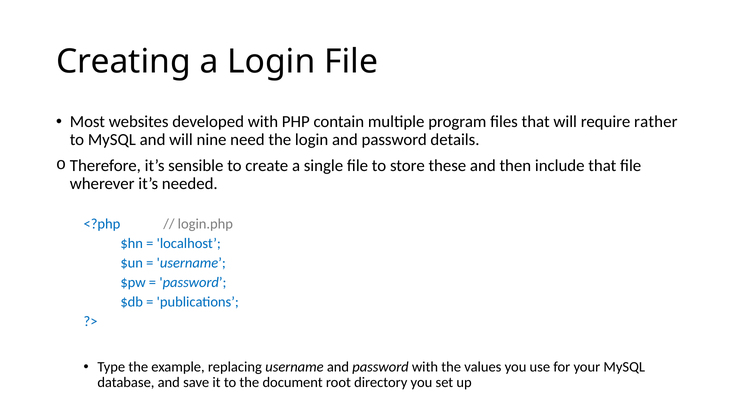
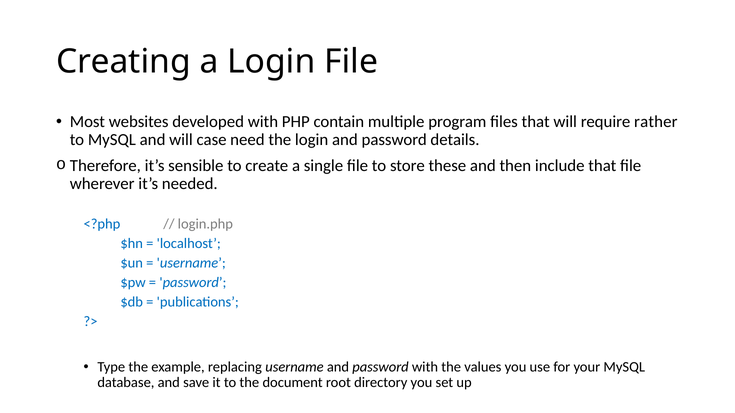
nine: nine -> case
